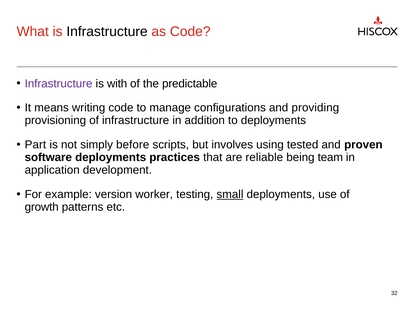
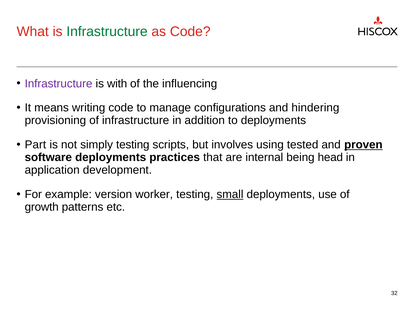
Infrastructure at (107, 32) colour: black -> green
predictable: predictable -> influencing
providing: providing -> hindering
simply before: before -> testing
proven underline: none -> present
reliable: reliable -> internal
team: team -> head
